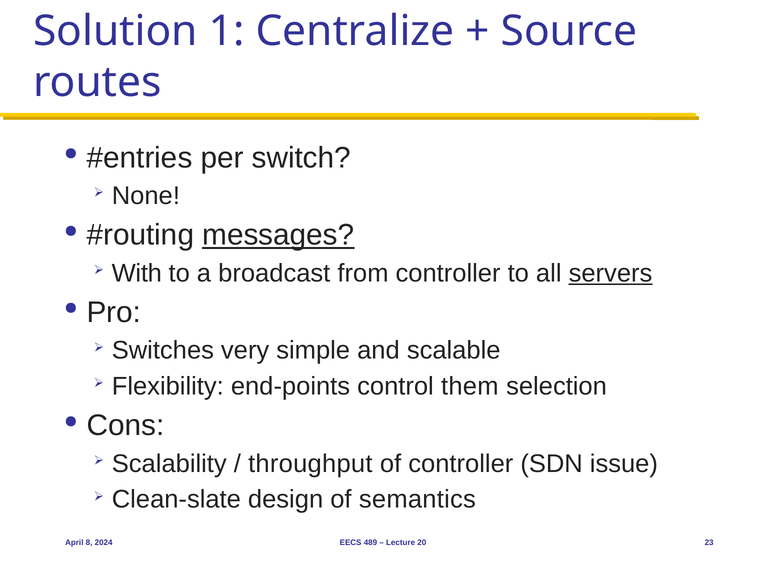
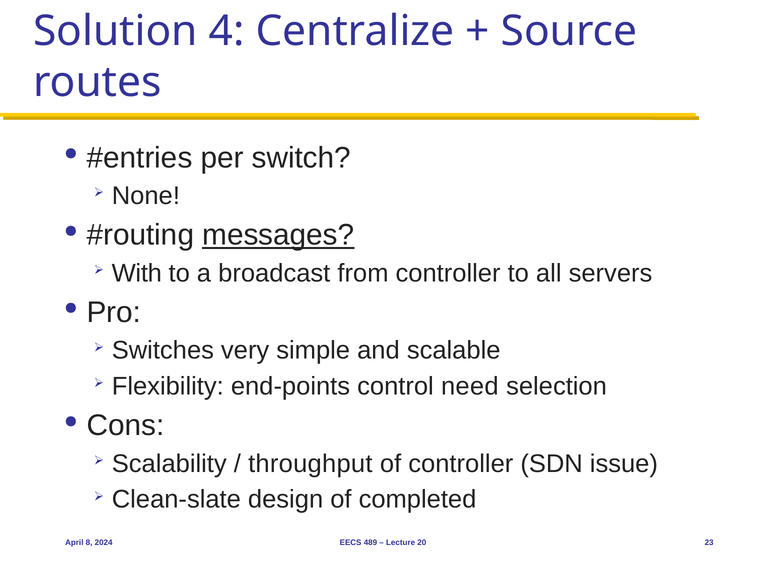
1: 1 -> 4
servers underline: present -> none
them: them -> need
semantics: semantics -> completed
